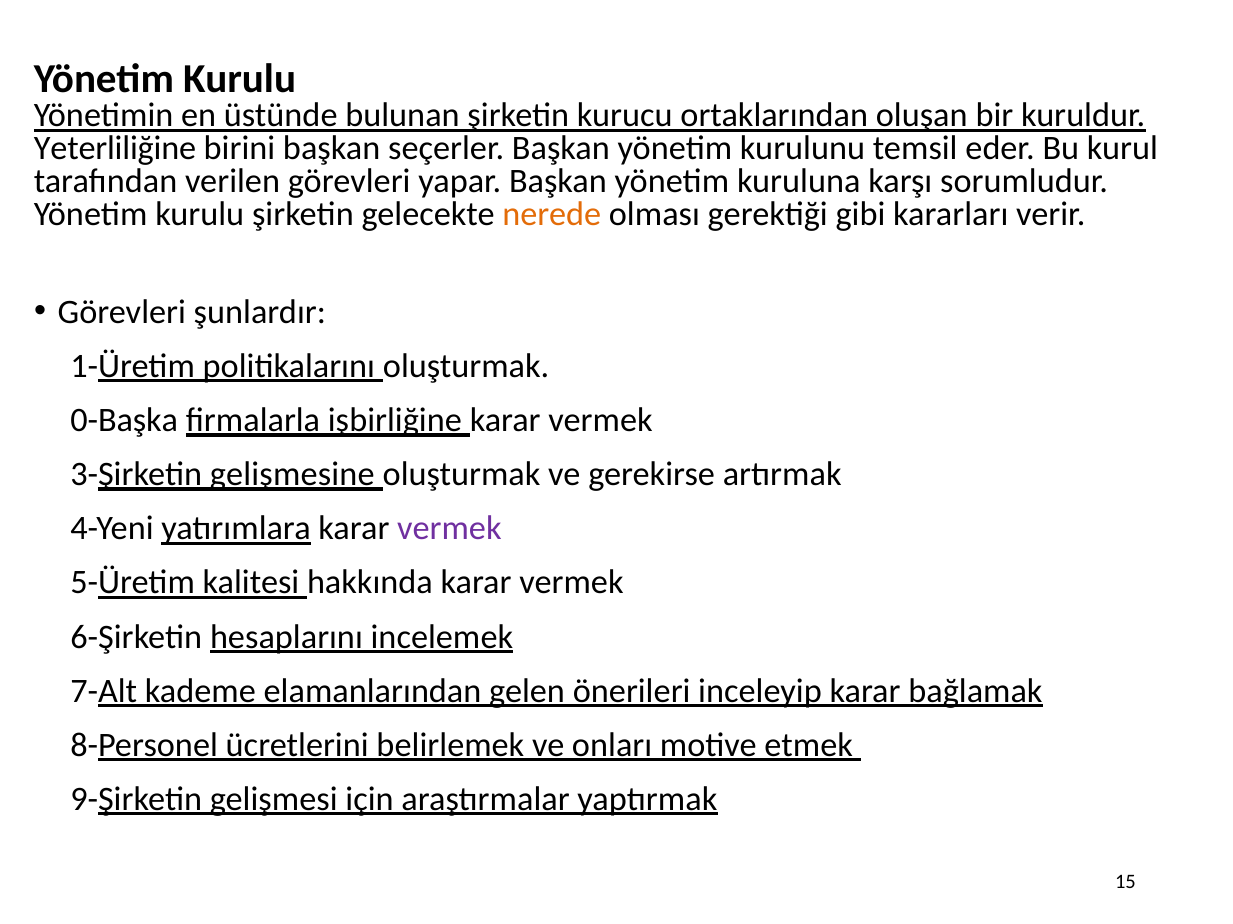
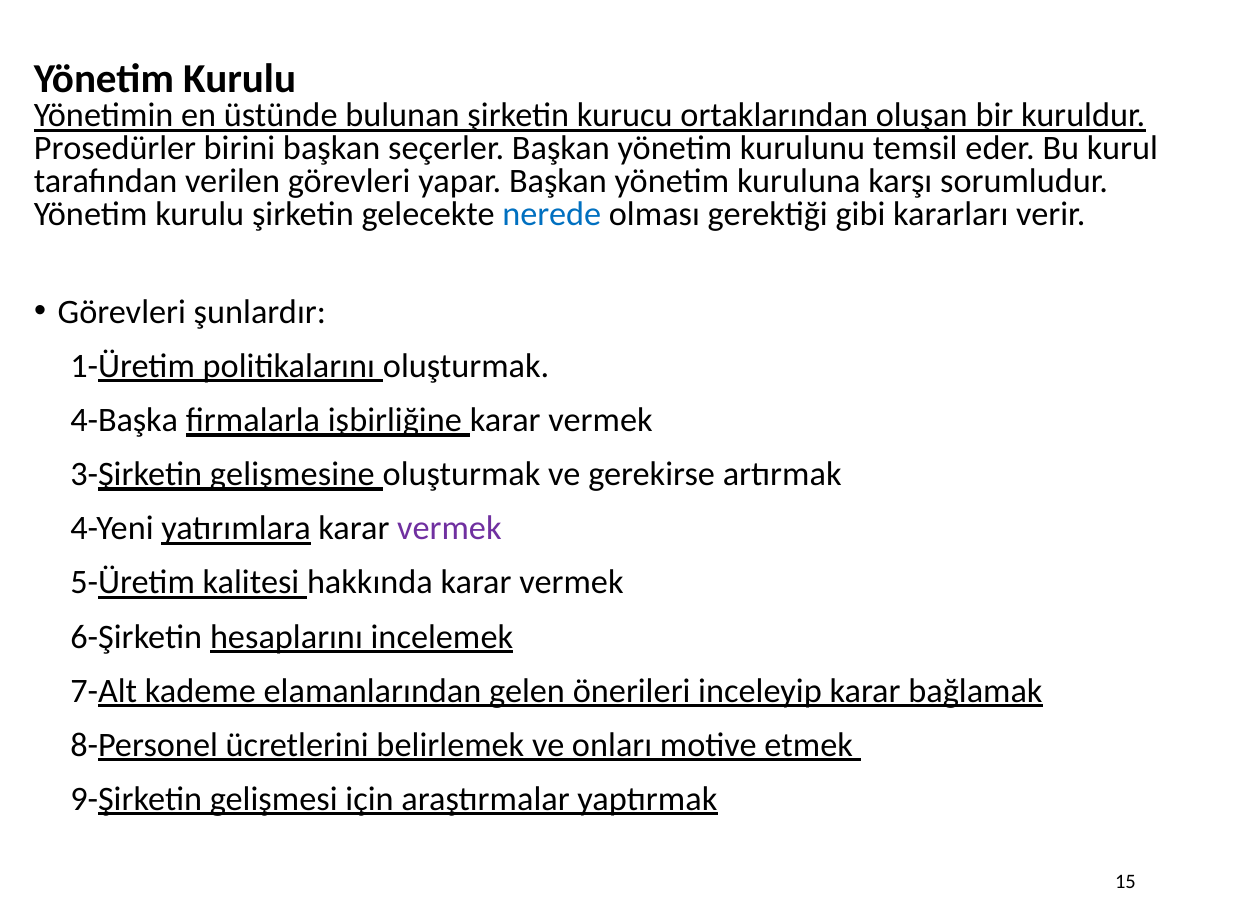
Yeterliliğine: Yeterliliğine -> Prosedürler
nerede colour: orange -> blue
0-Başka: 0-Başka -> 4-Başka
